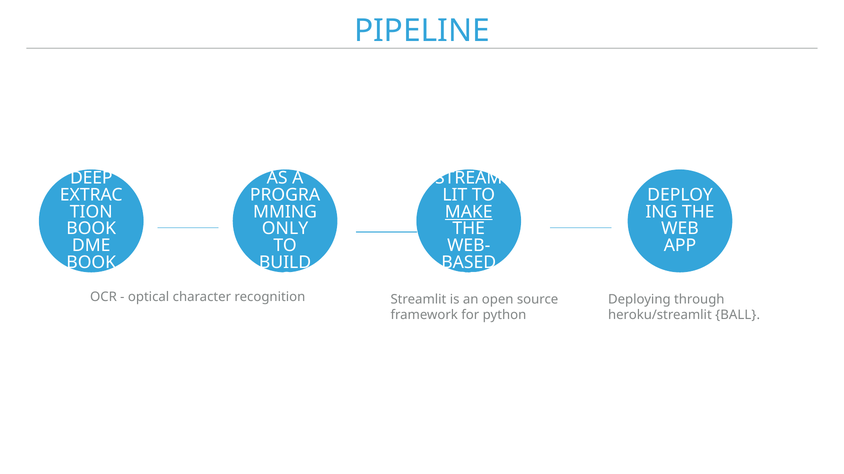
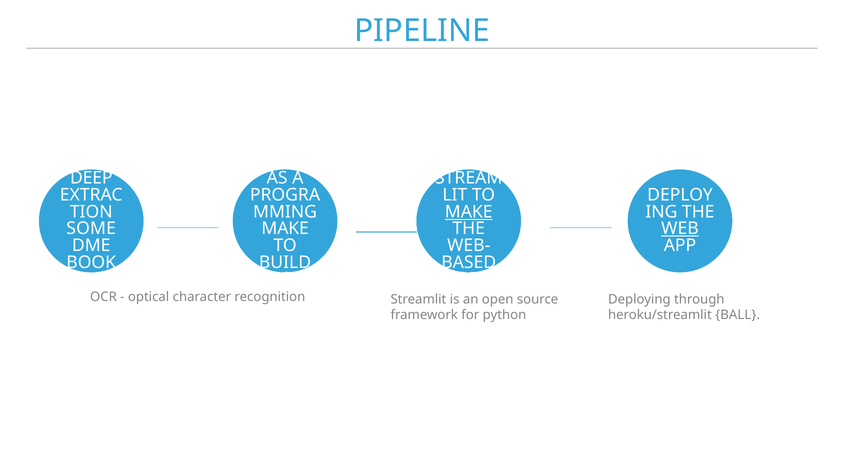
BOOK at (91, 229): BOOK -> SOME
ONLY at (285, 229): ONLY -> MAKE
WEB underline: none -> present
